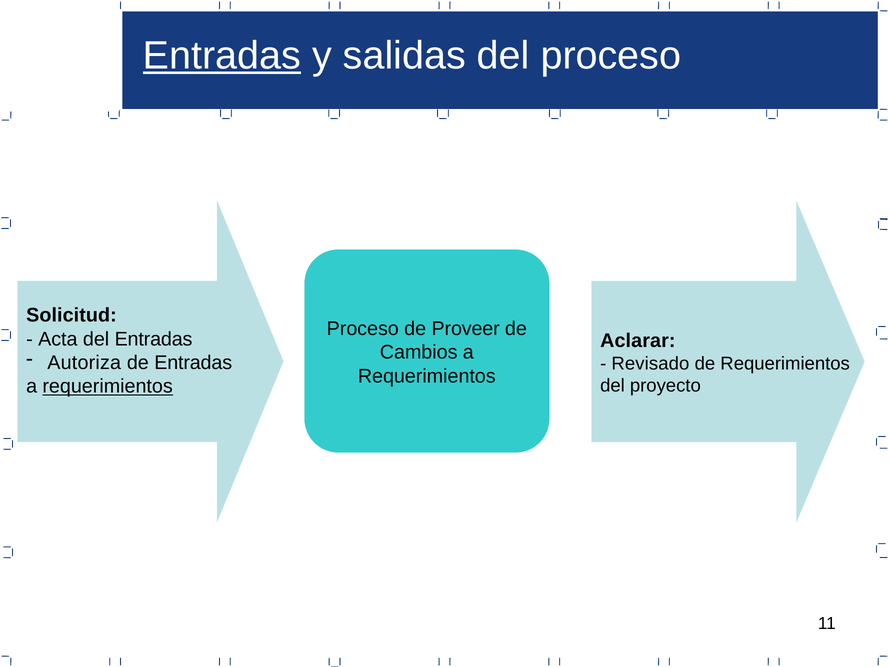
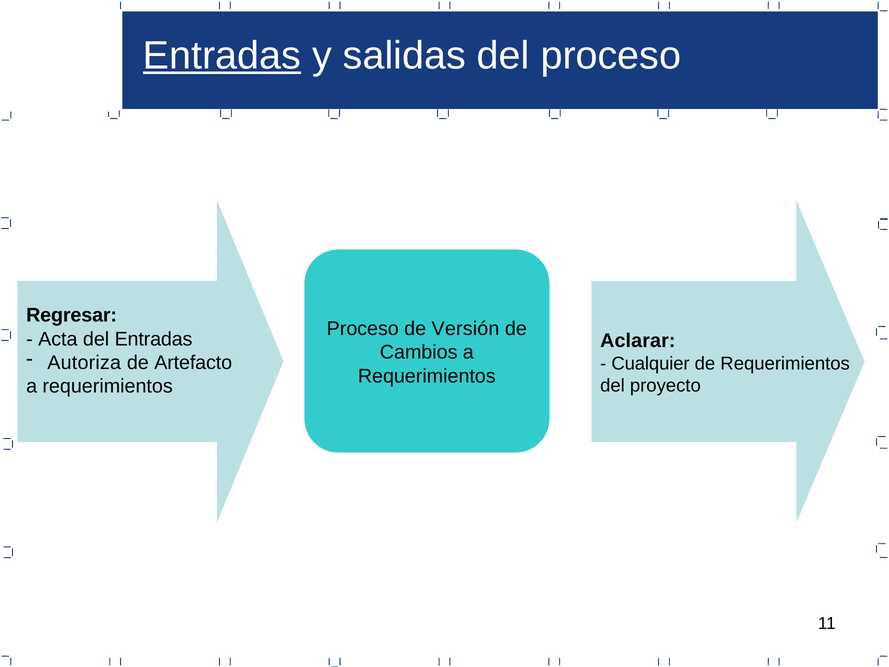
Solicitud: Solicitud -> Regresar
Proveer: Proveer -> Versión
de Entradas: Entradas -> Artefacto
Revisado: Revisado -> Cualquier
requerimientos at (108, 386) underline: present -> none
